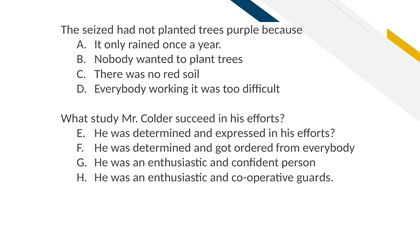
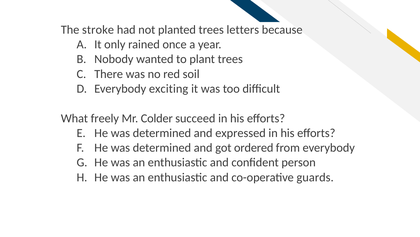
seized: seized -> stroke
purple: purple -> letters
working: working -> exciting
study: study -> freely
